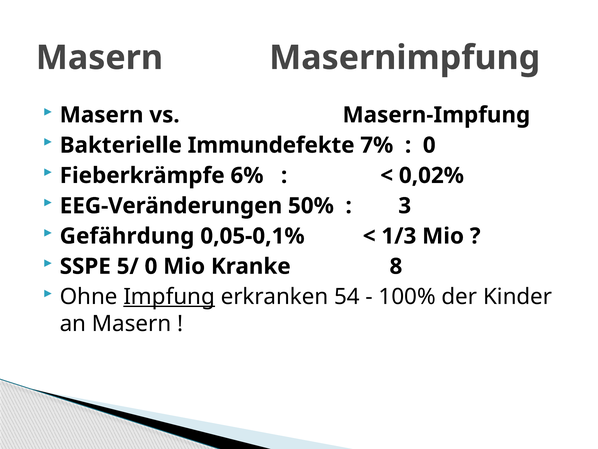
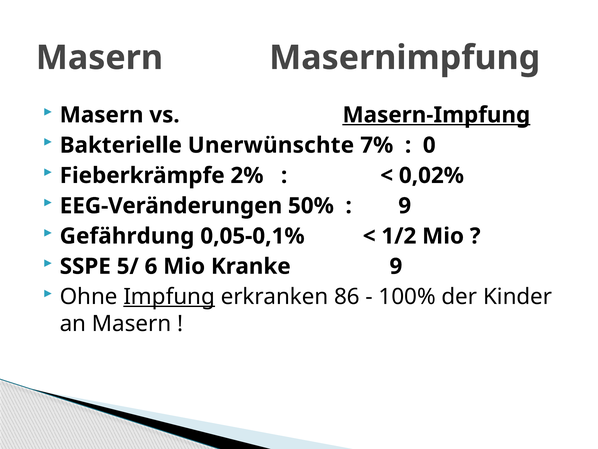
Masern-Impfung underline: none -> present
Immundefekte: Immundefekte -> Unerwünschte
6%: 6% -> 2%
3 at (405, 206): 3 -> 9
1/3: 1/3 -> 1/2
5/ 0: 0 -> 6
Kranke 8: 8 -> 9
54: 54 -> 86
